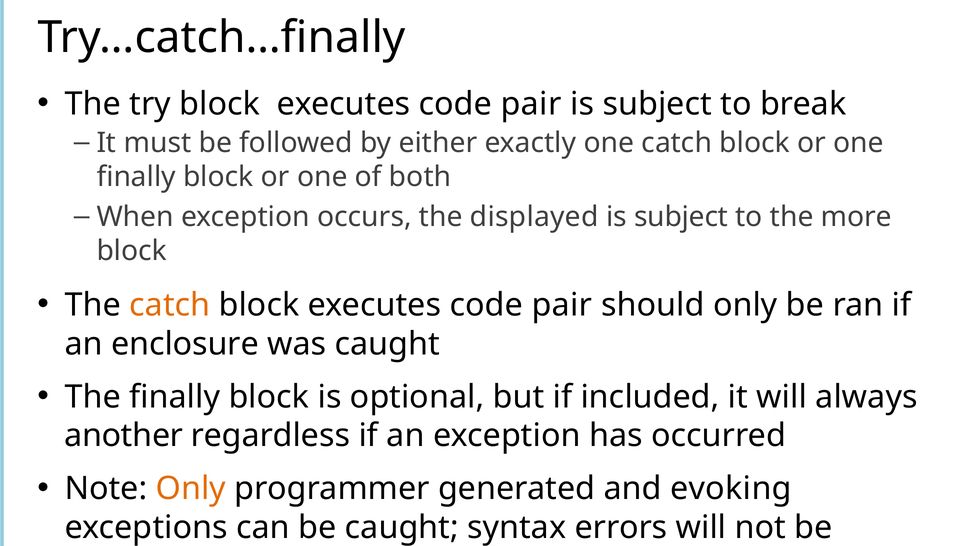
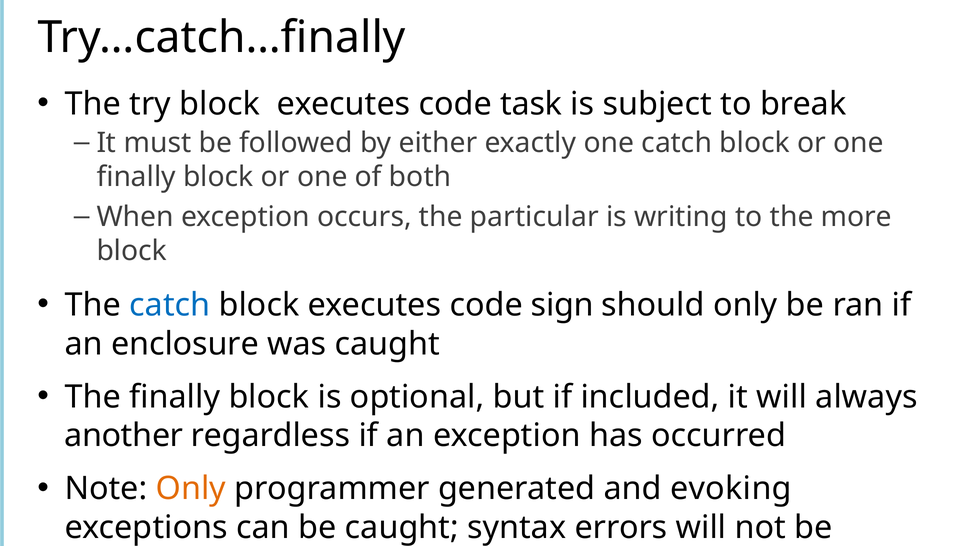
pair at (531, 104): pair -> task
displayed: displayed -> particular
subject at (681, 217): subject -> writing
catch at (170, 305) colour: orange -> blue
pair at (562, 305): pair -> sign
